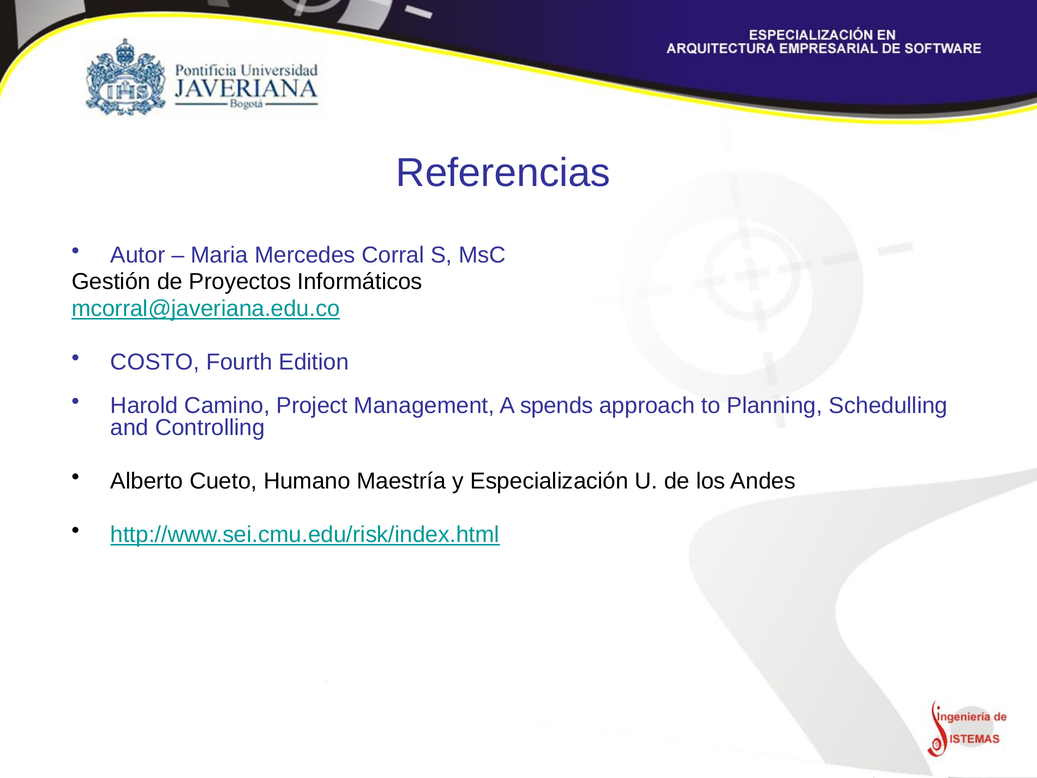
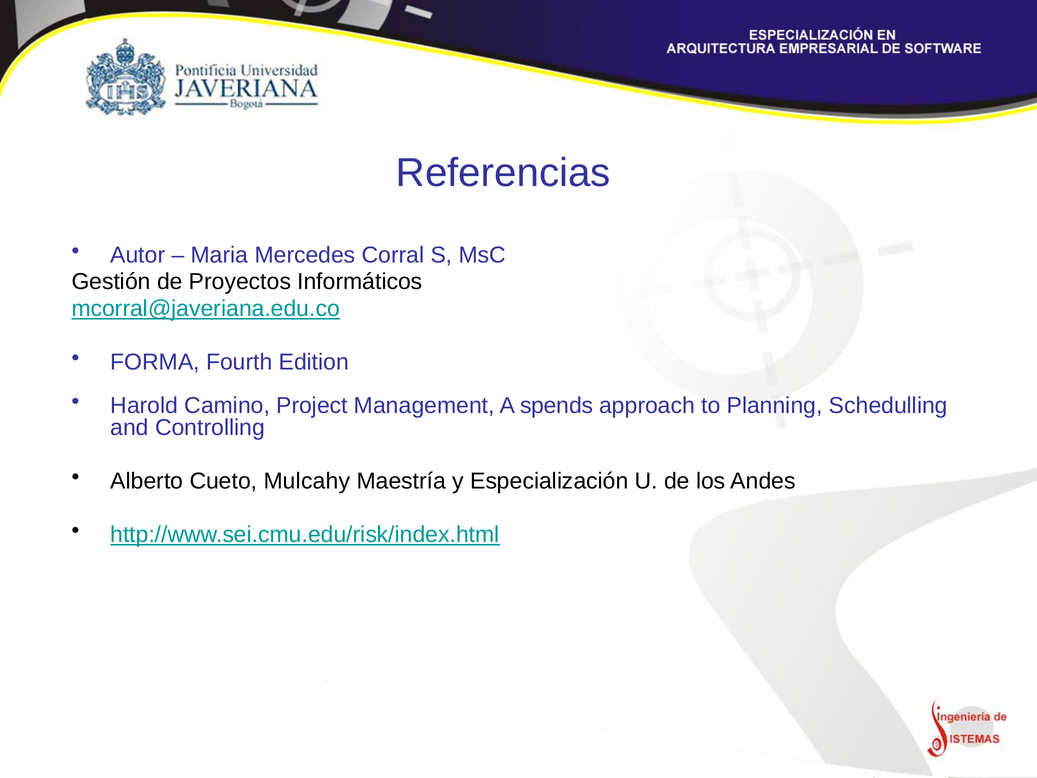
COSTO: COSTO -> FORMA
Humano: Humano -> Mulcahy
